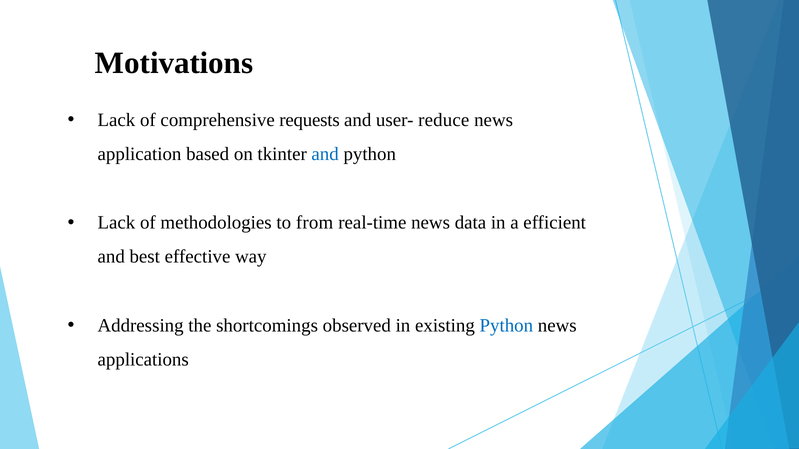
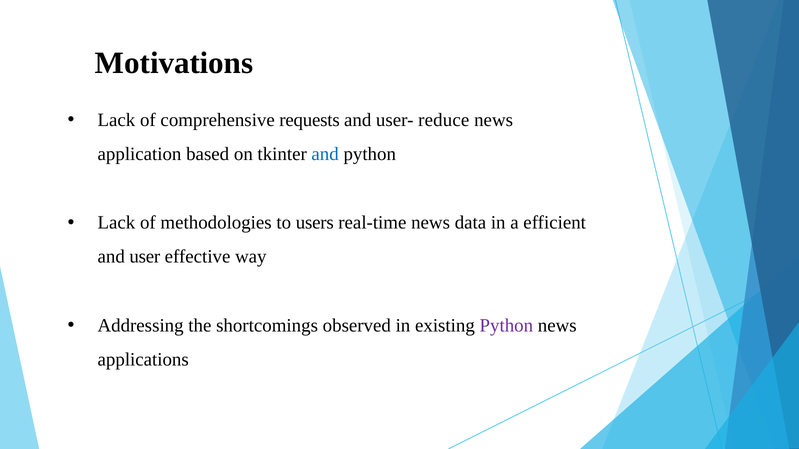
from: from -> users
best: best -> user
Python at (506, 326) colour: blue -> purple
